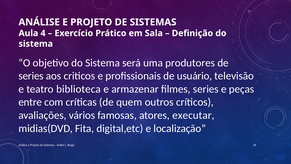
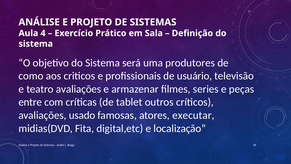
series at (31, 76): series -> como
teatro biblioteca: biblioteca -> avaliações
quem: quem -> tablet
vários: vários -> usado
